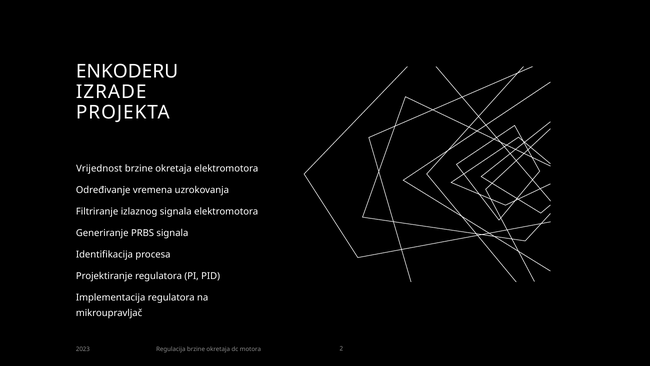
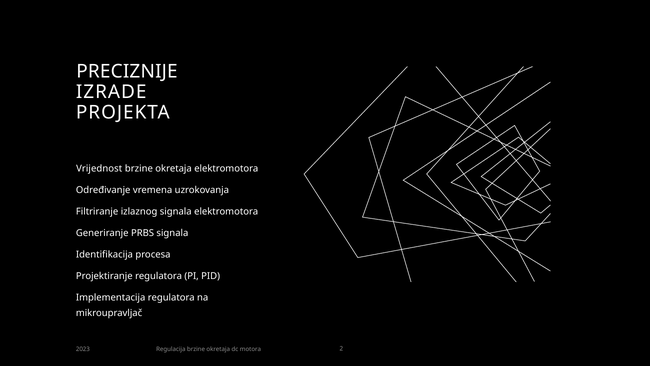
ENKODERU: ENKODERU -> PRECIZNIJE
